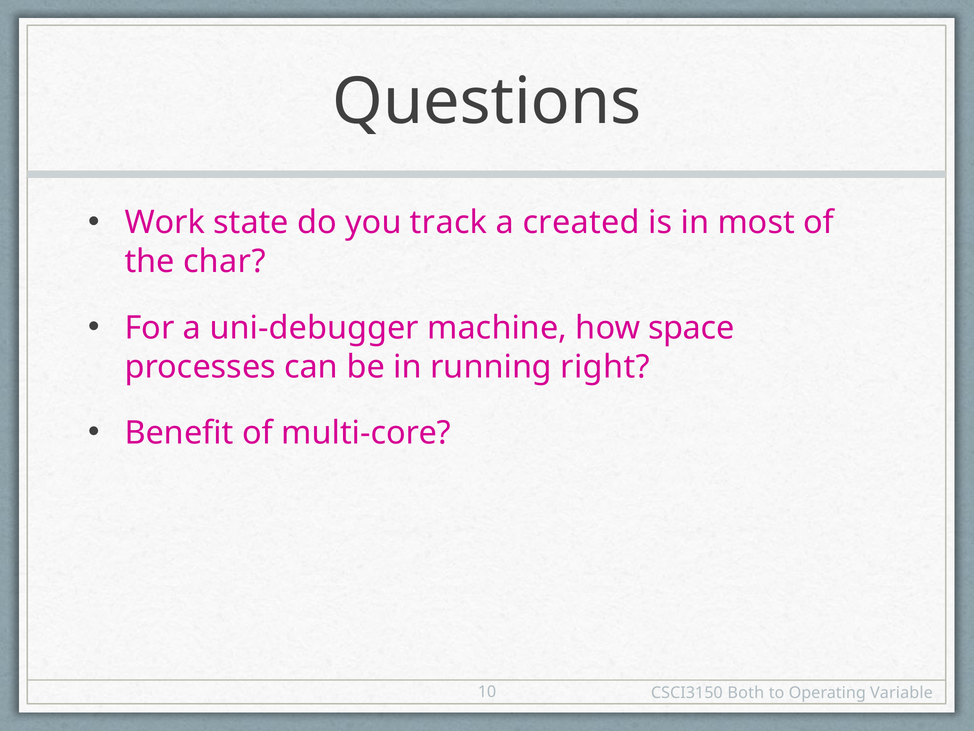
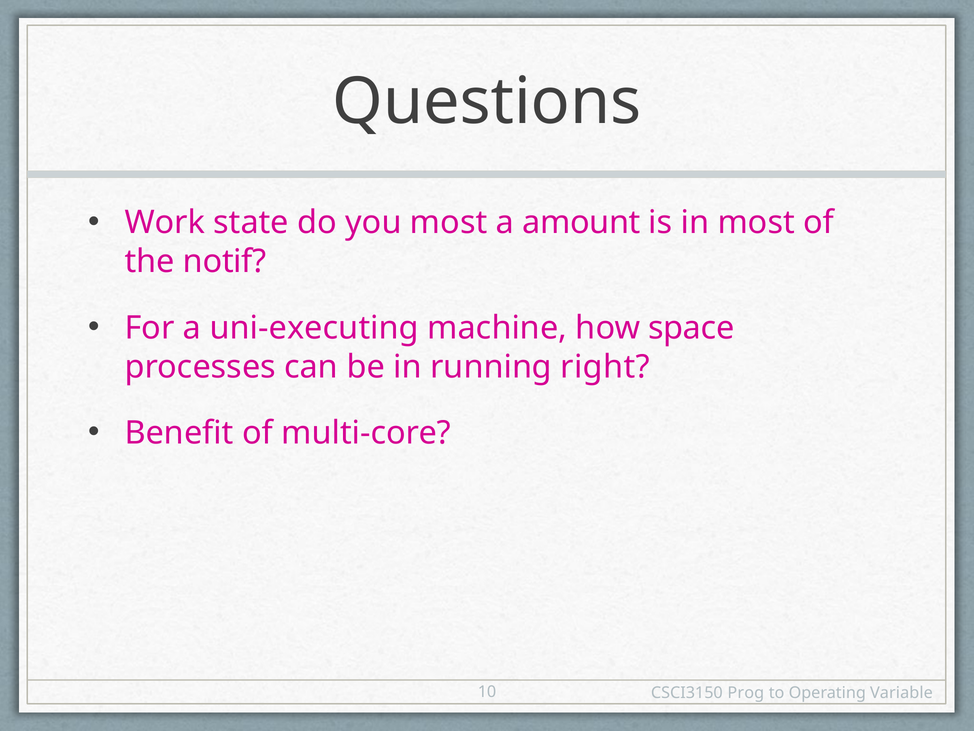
you track: track -> most
created: created -> amount
char: char -> notif
uni-debugger: uni-debugger -> uni-executing
Both: Both -> Prog
